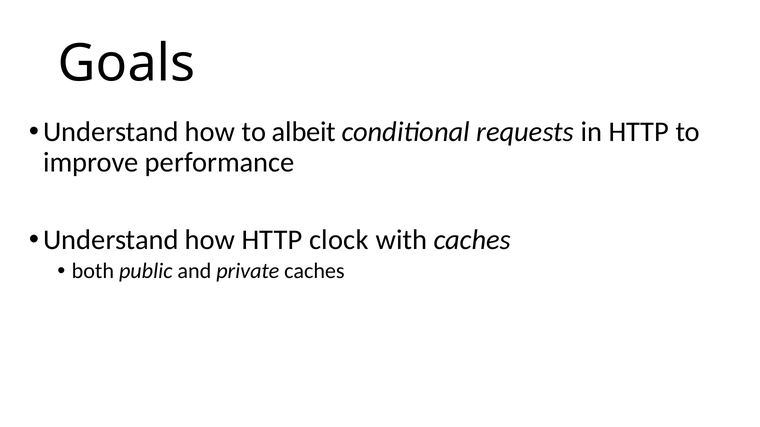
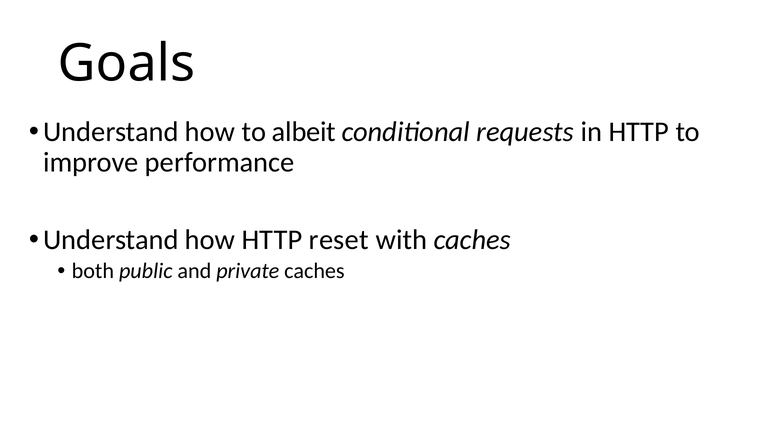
clock: clock -> reset
